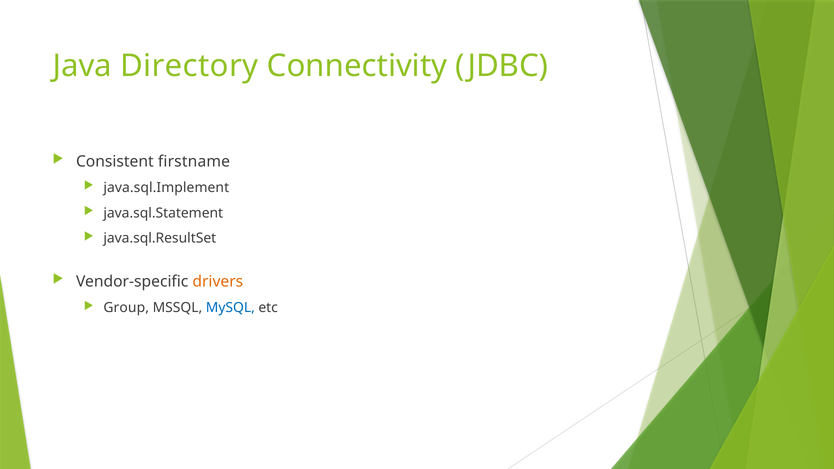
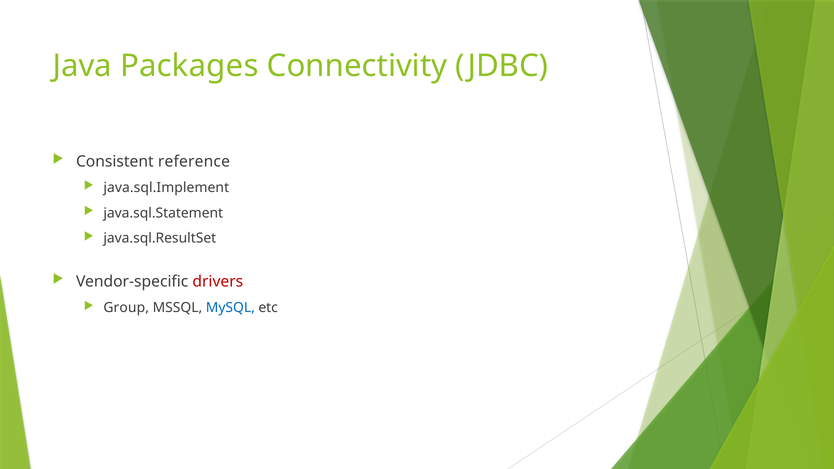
Directory: Directory -> Packages
firstname: firstname -> reference
drivers colour: orange -> red
